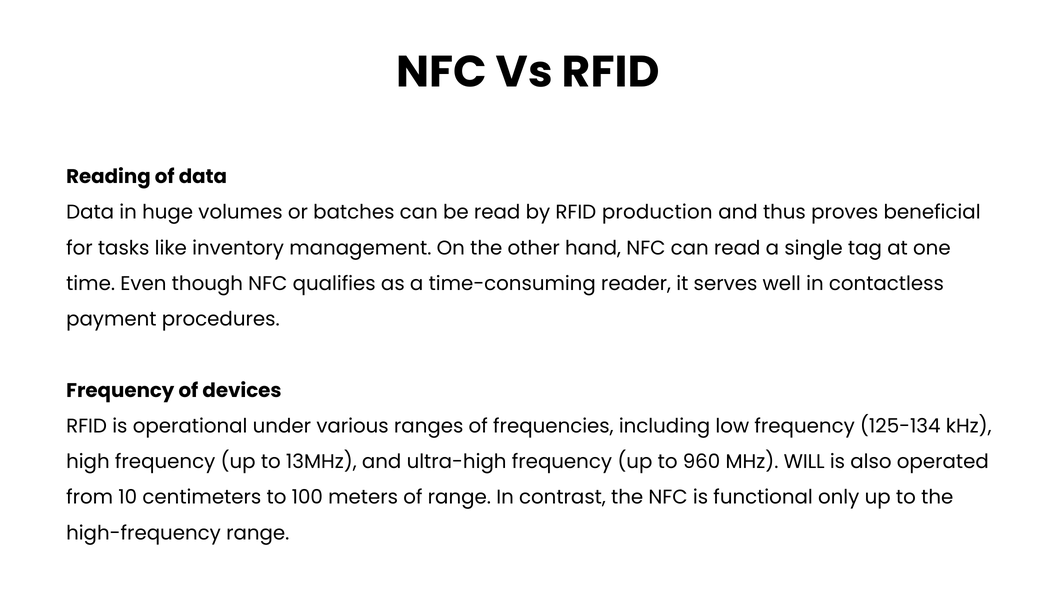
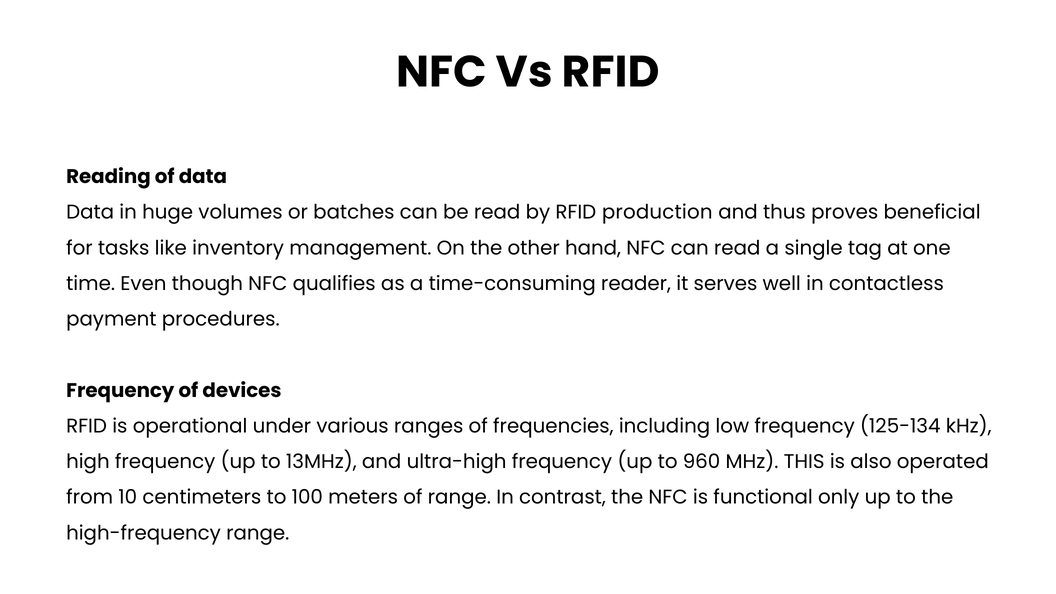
WILL: WILL -> THIS
